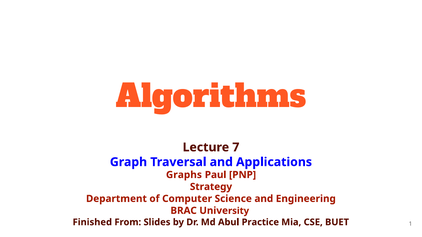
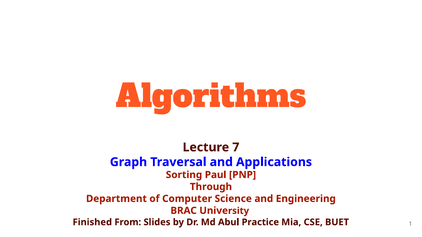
Graphs: Graphs -> Sorting
Strategy: Strategy -> Through
